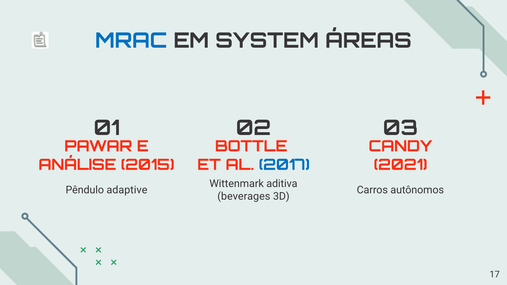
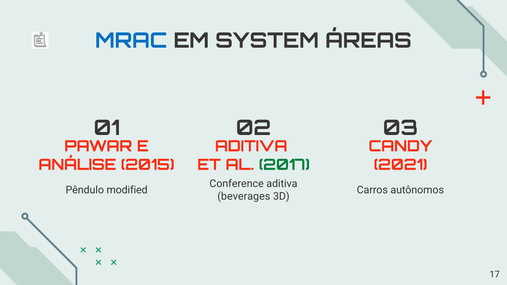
BOTTLE at (251, 146): BOTTLE -> ADITIVA
2017 colour: blue -> green
Wittenmark: Wittenmark -> Conference
adaptive: adaptive -> modified
